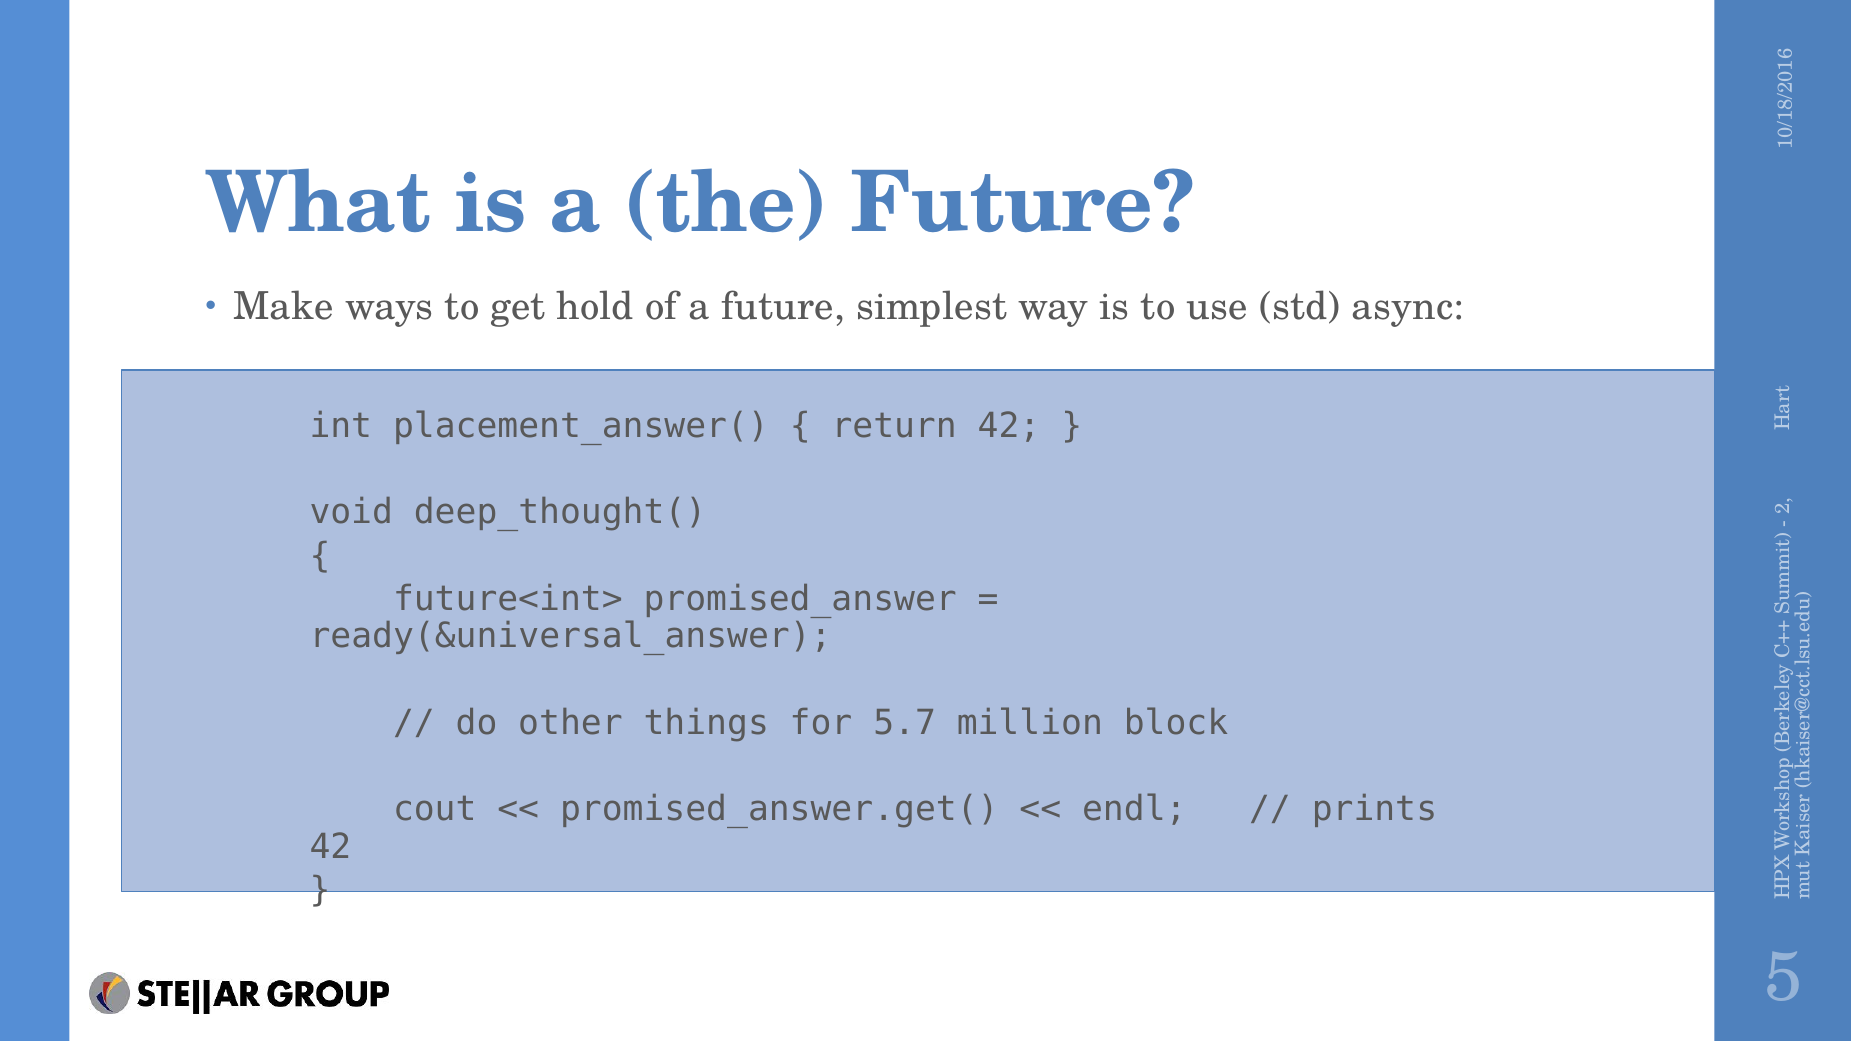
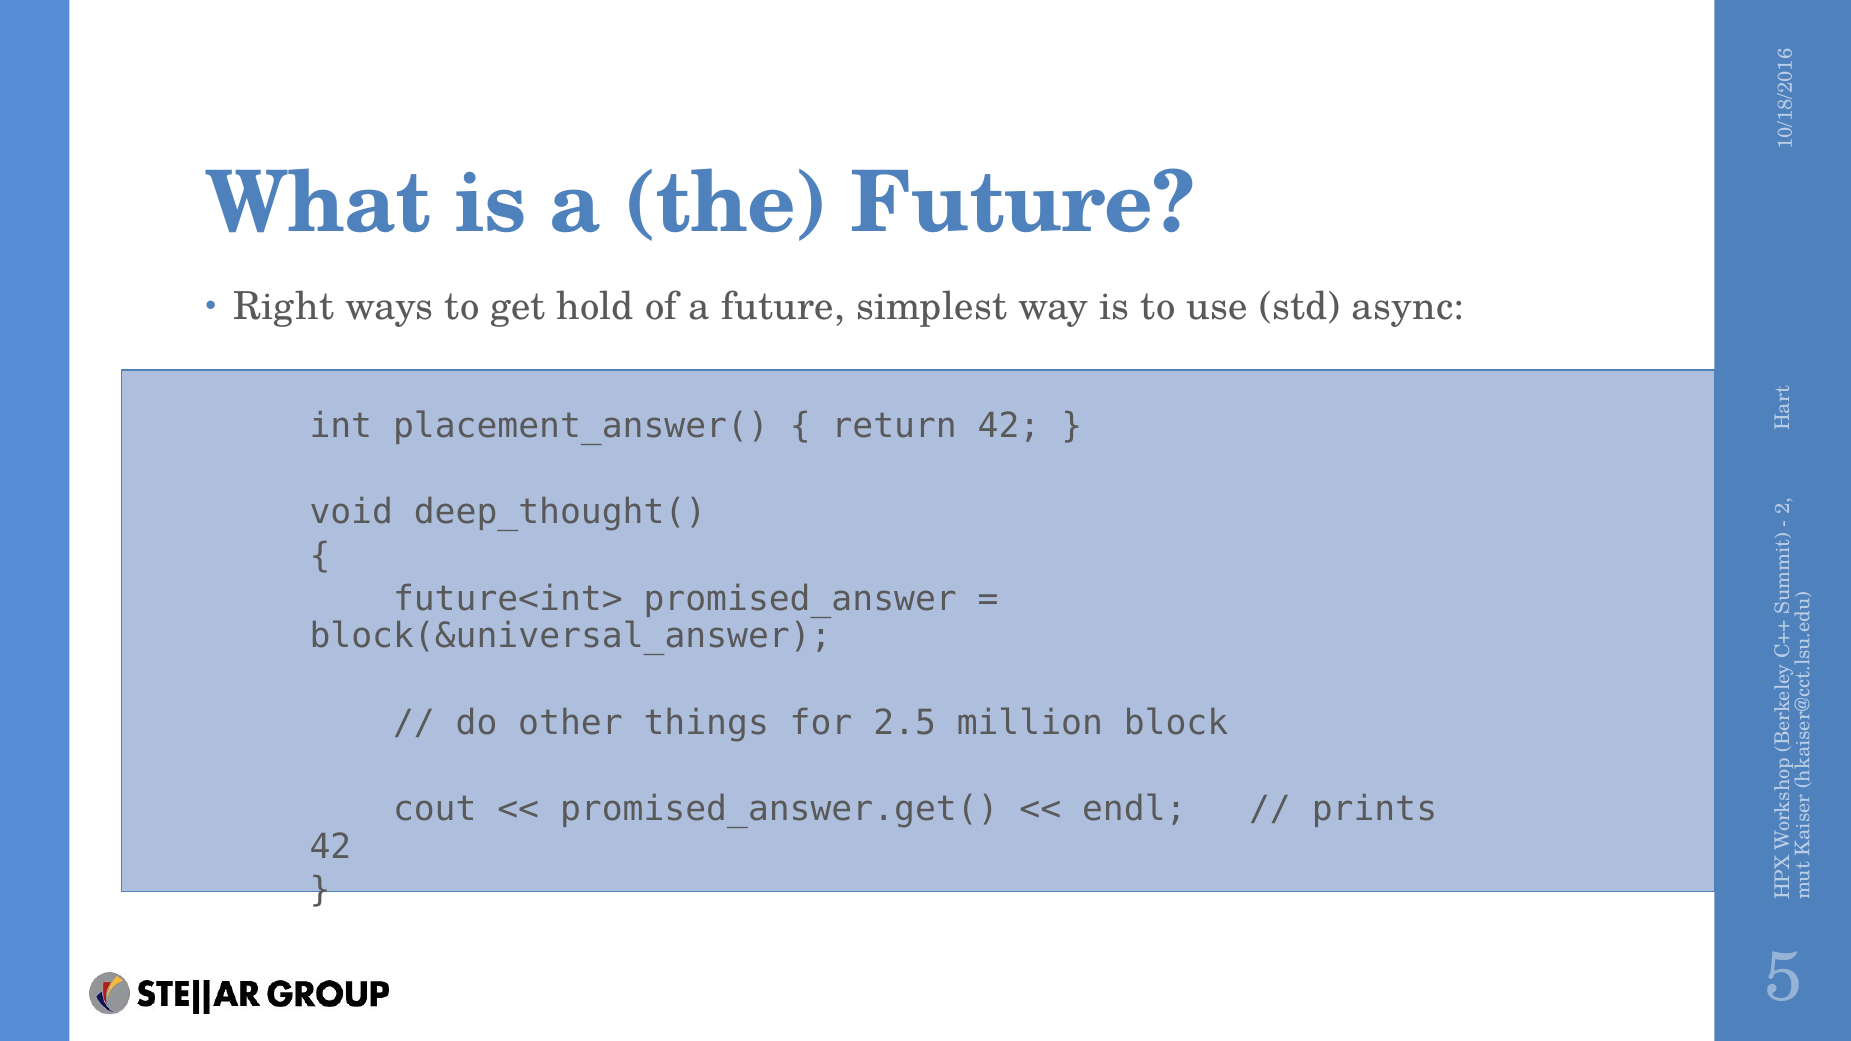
Make: Make -> Right
ready(&universal_answer: ready(&universal_answer -> block(&universal_answer
5.7: 5.7 -> 2.5
